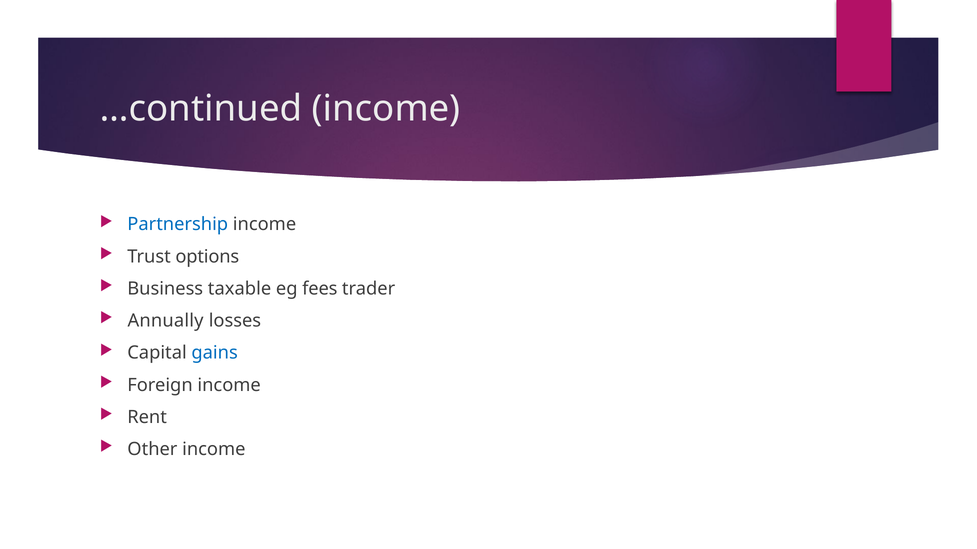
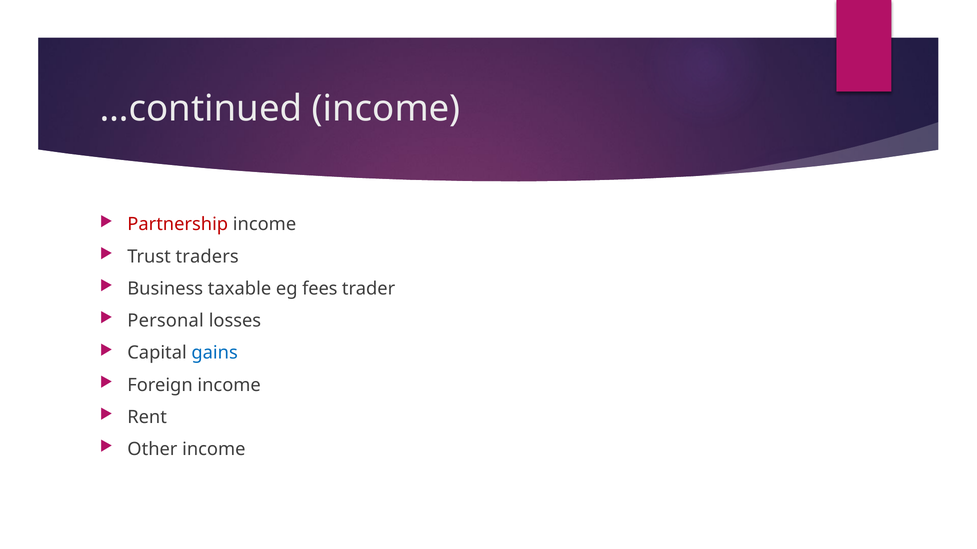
Partnership colour: blue -> red
options: options -> traders
Annually: Annually -> Personal
